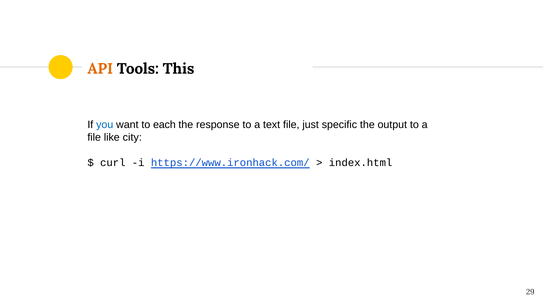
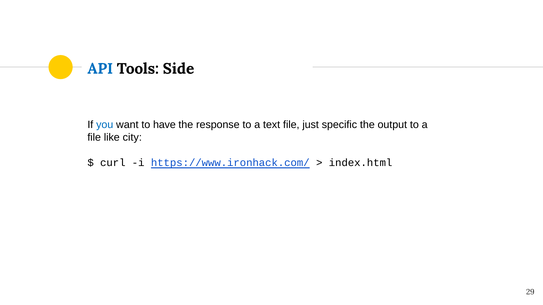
API colour: orange -> blue
This: This -> Side
each: each -> have
